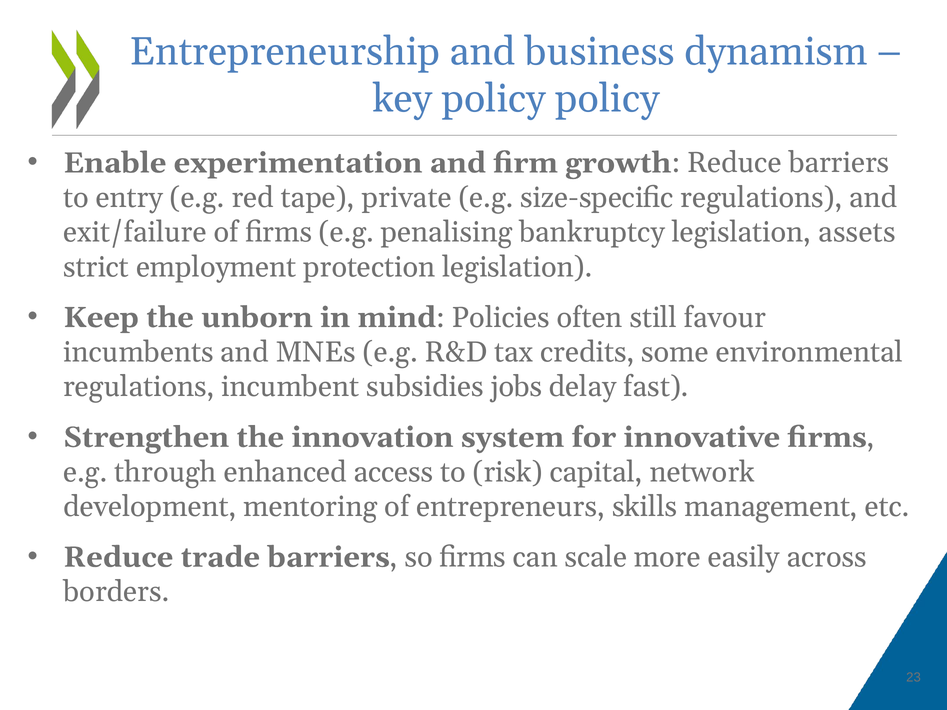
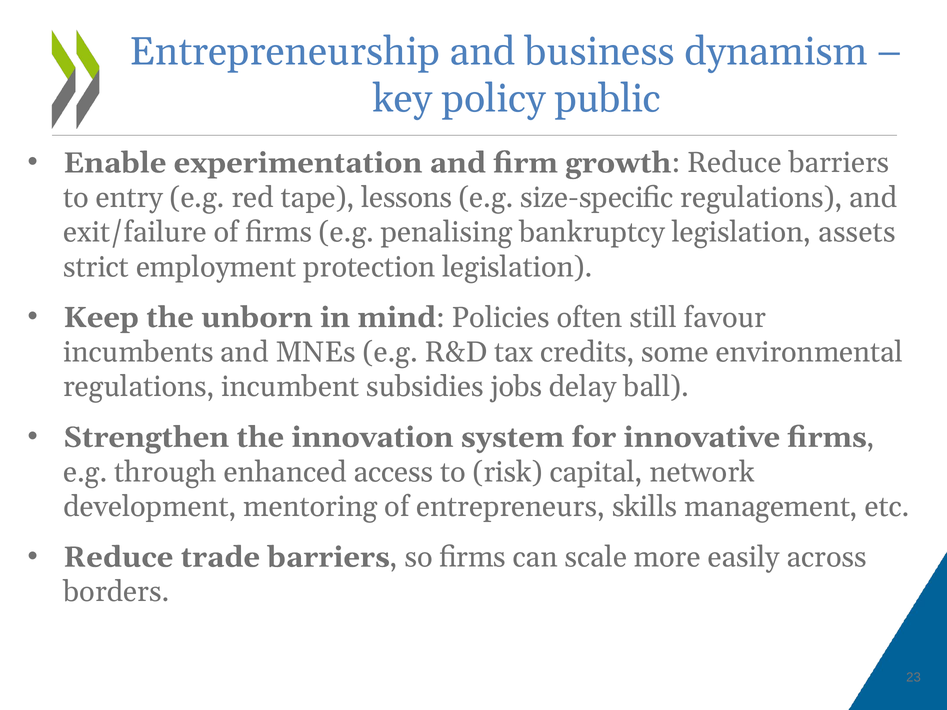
policy policy: policy -> public
private: private -> lessons
fast: fast -> ball
